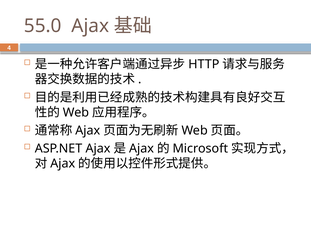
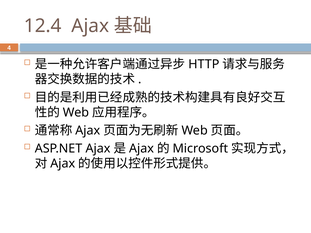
55.0: 55.0 -> 12.4
